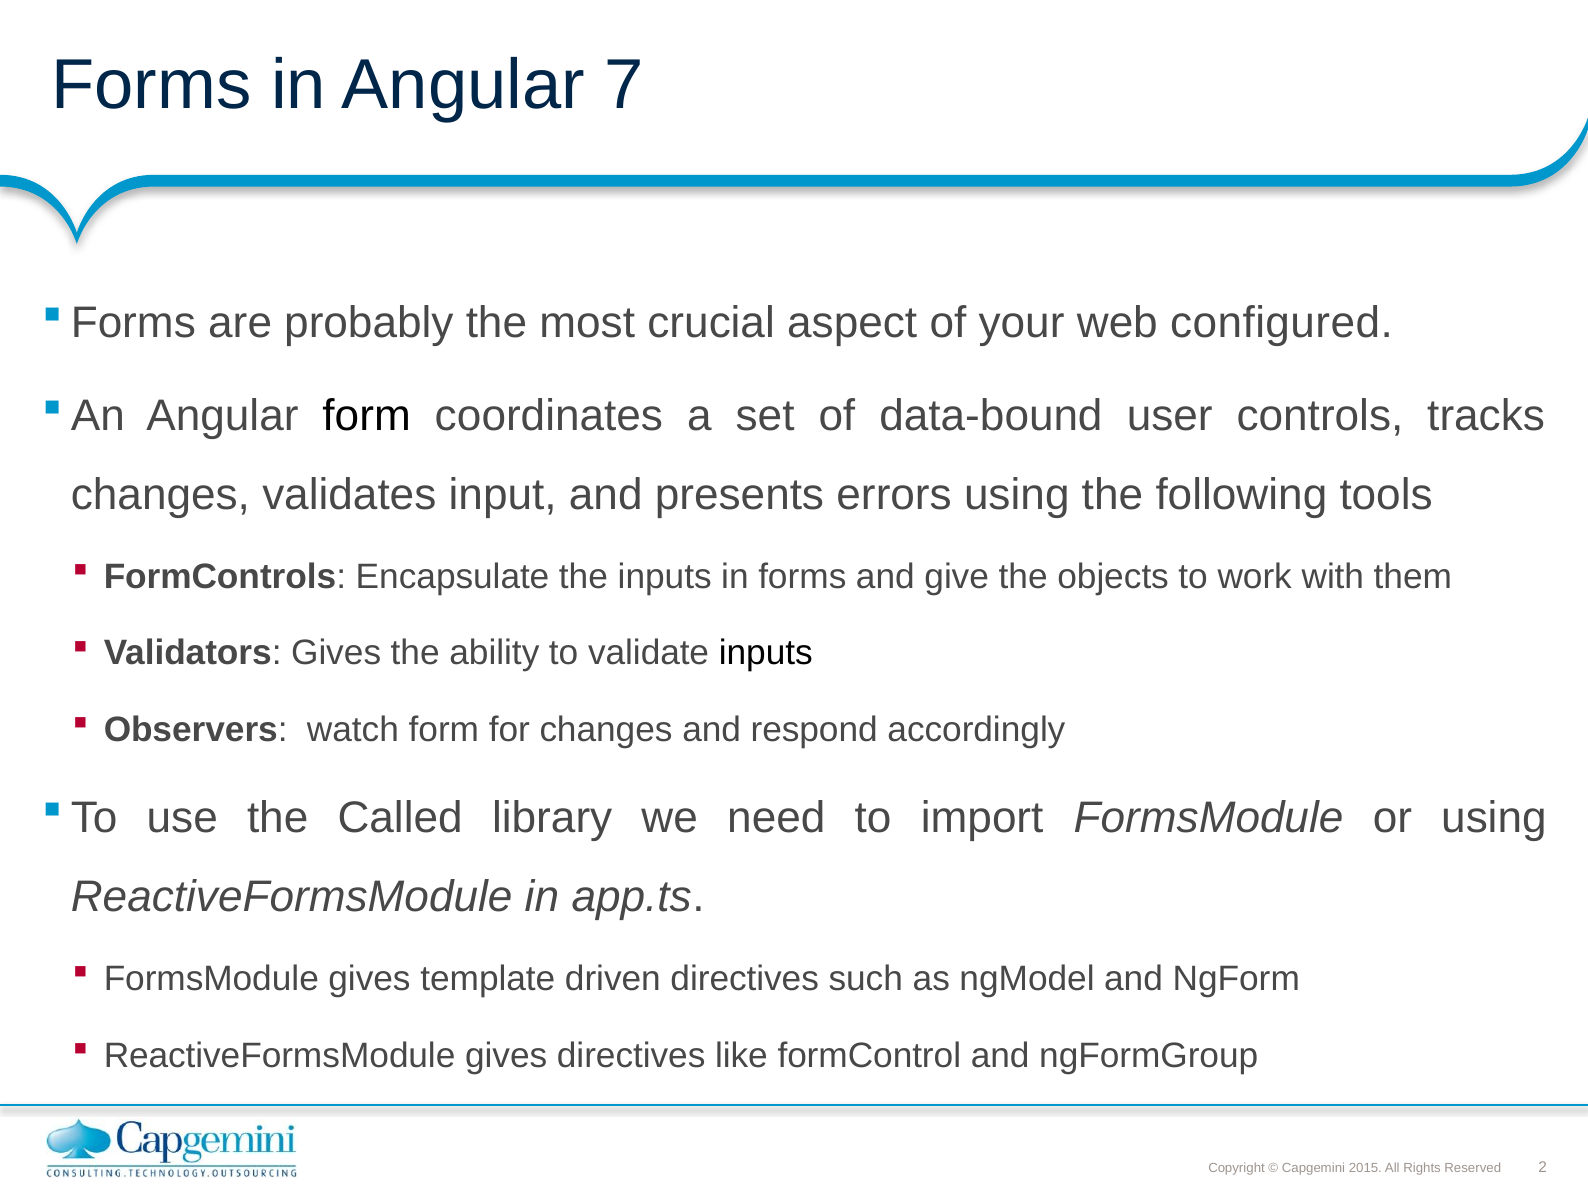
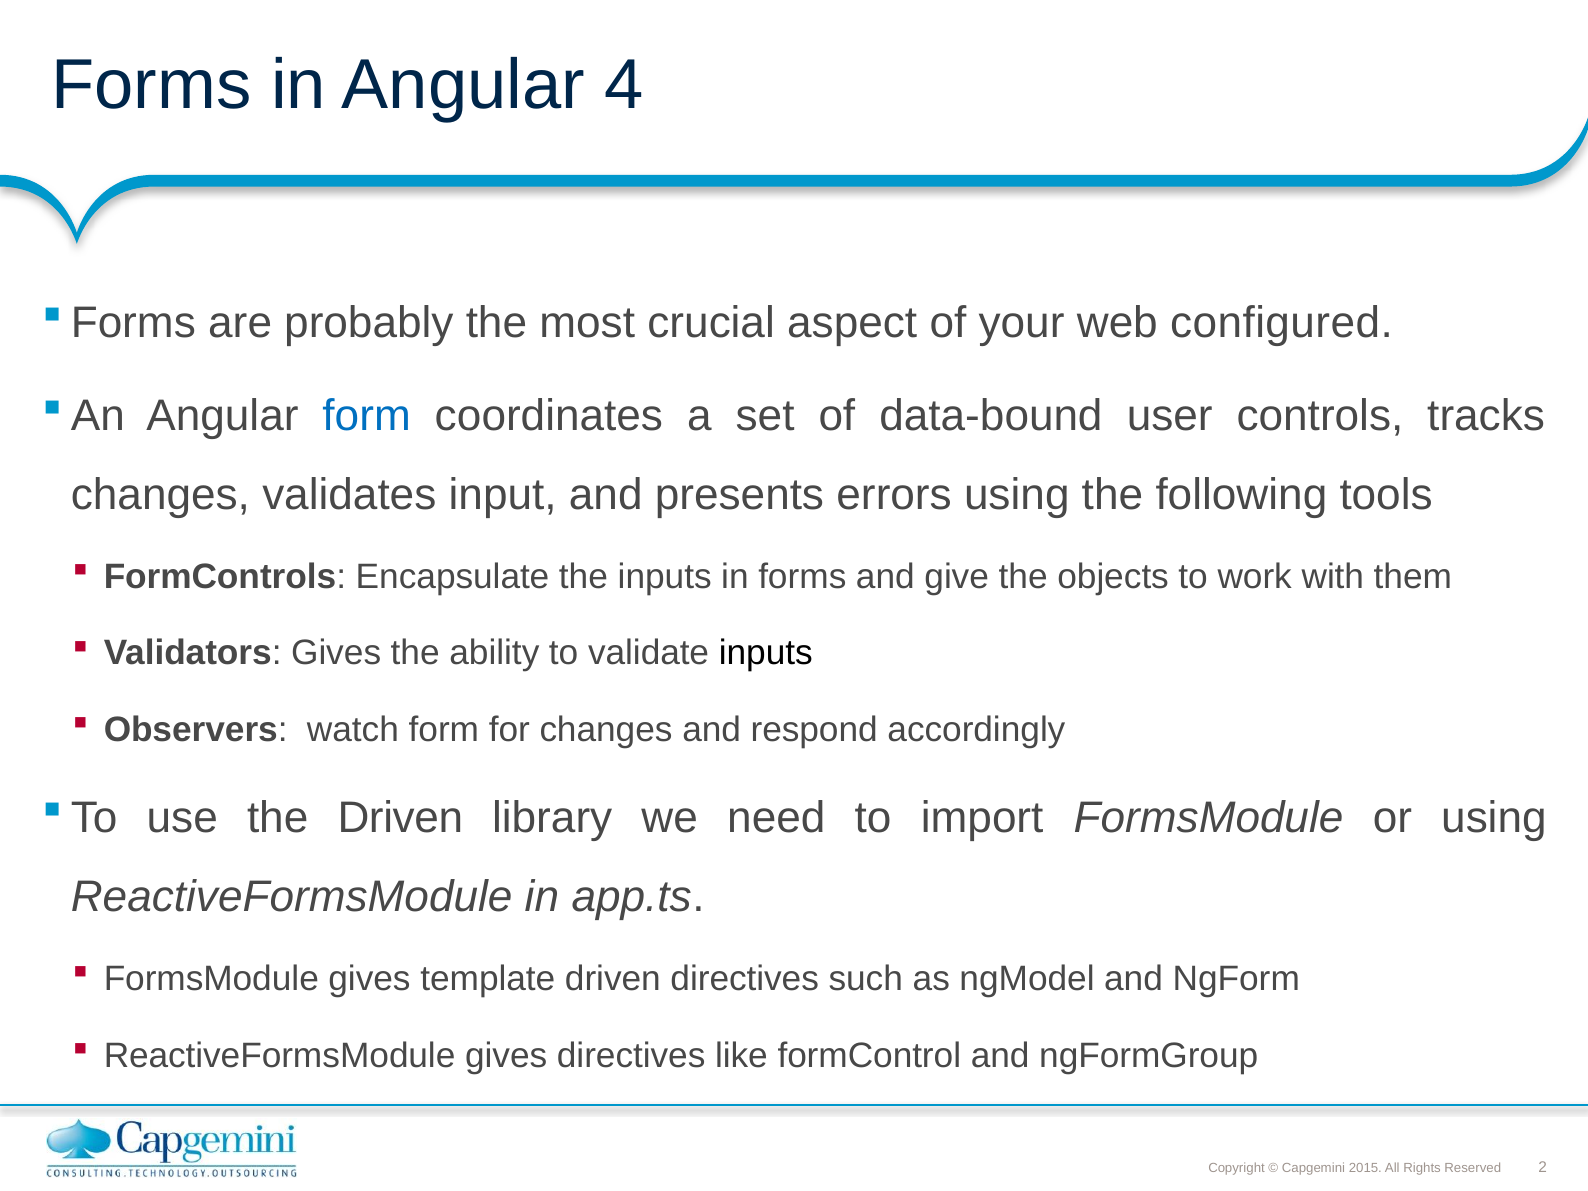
7: 7 -> 4
form at (367, 416) colour: black -> blue
the Called: Called -> Driven
